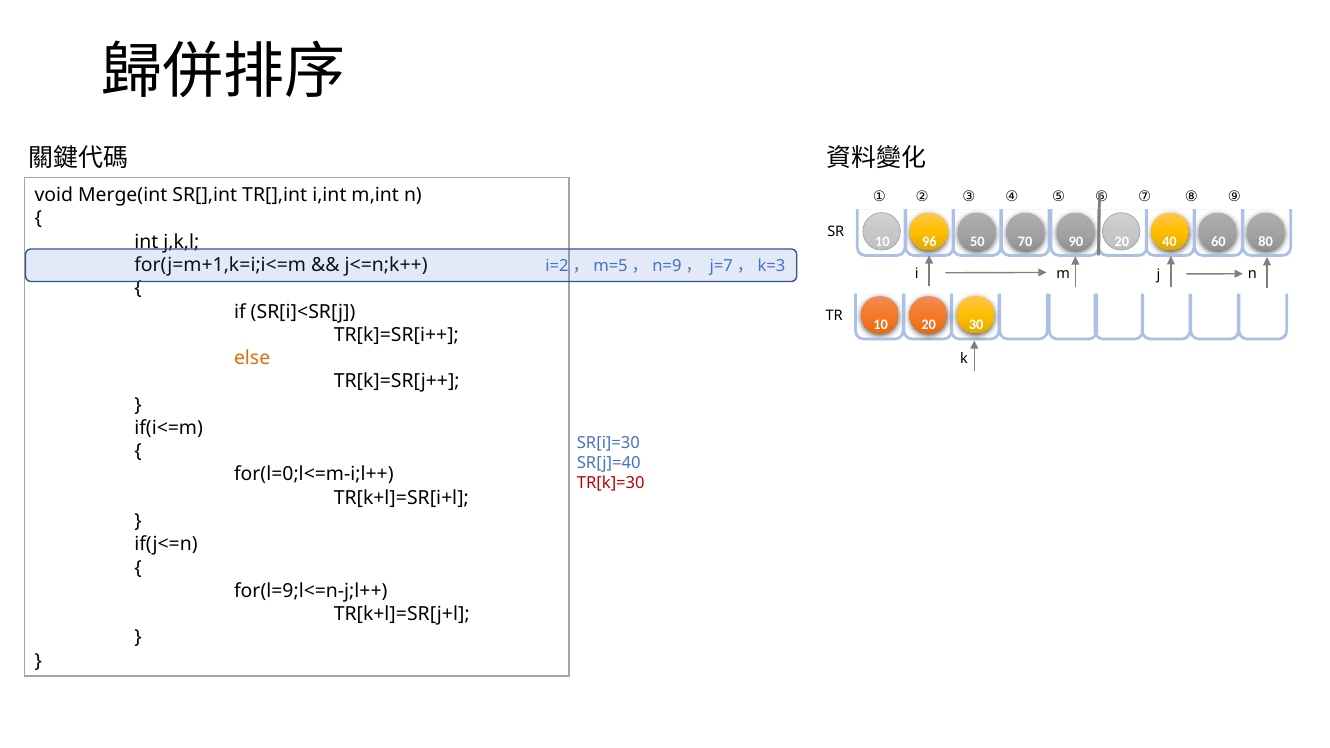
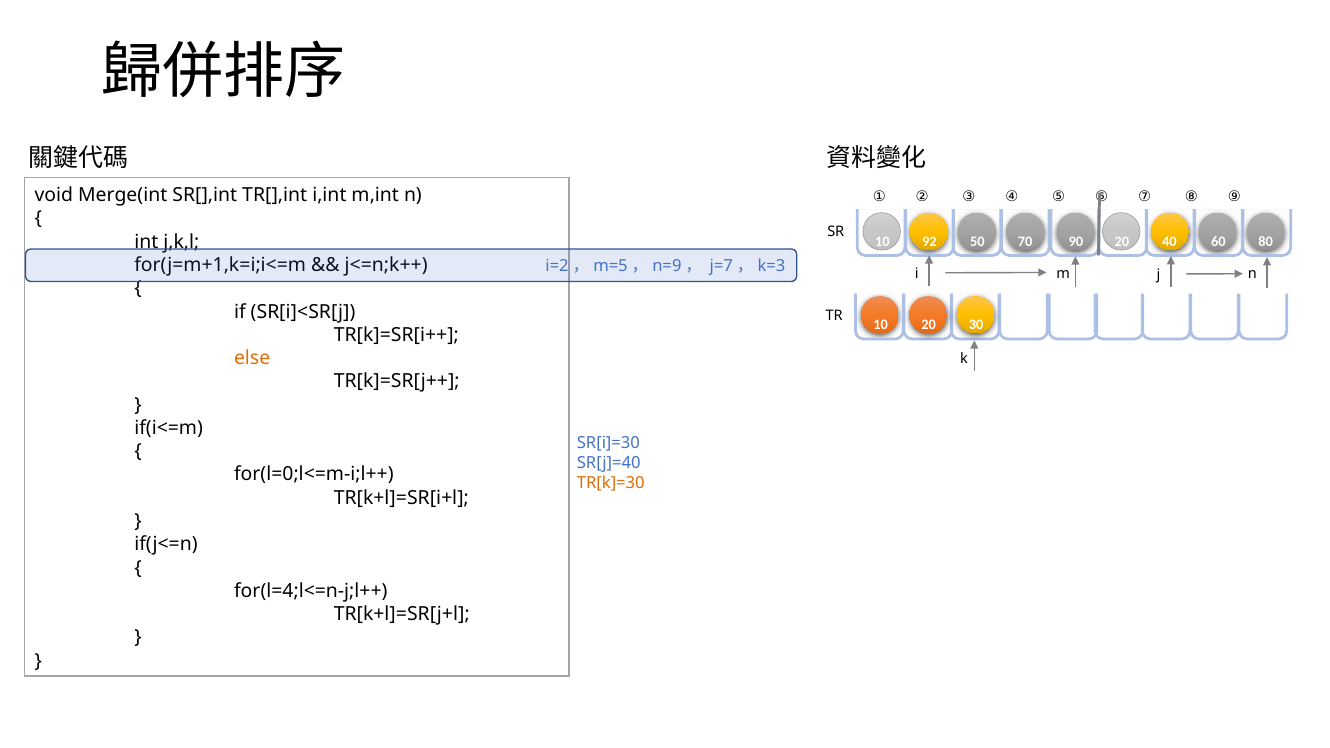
96: 96 -> 92
TR[k]=30 colour: red -> orange
for(l=9;l<=n-j;l++: for(l=9;l<=n-j;l++ -> for(l=4;l<=n-j;l++
